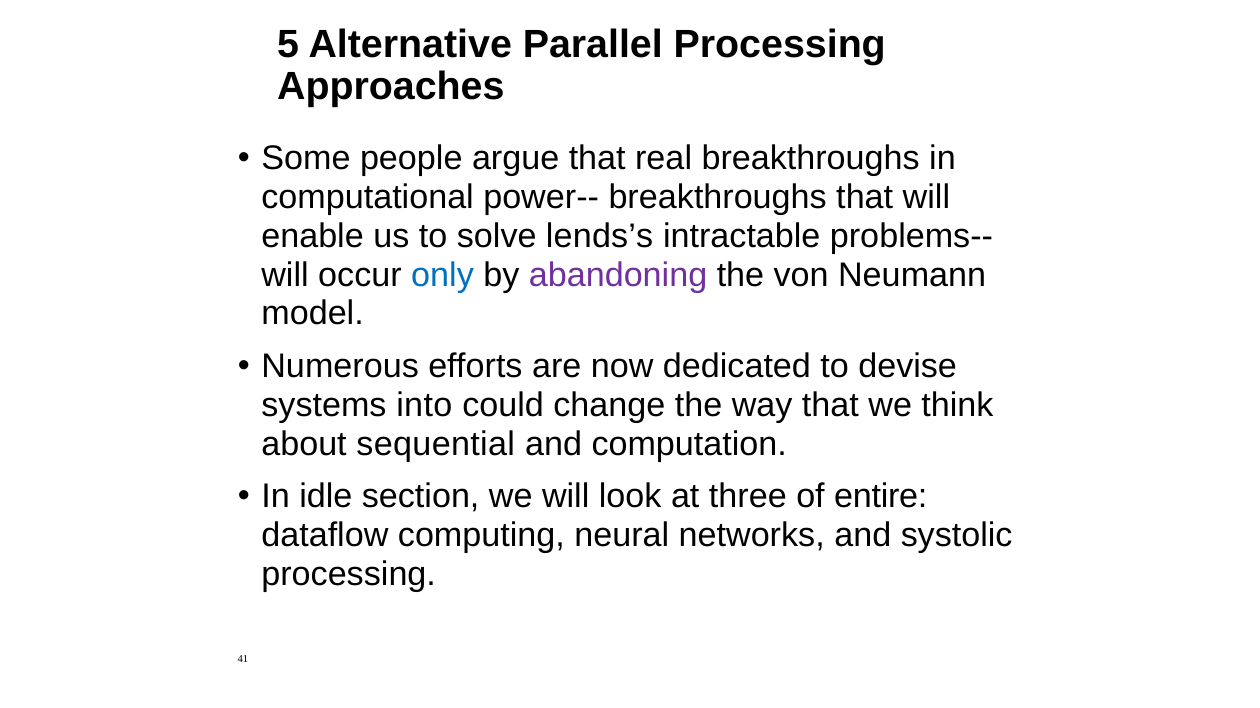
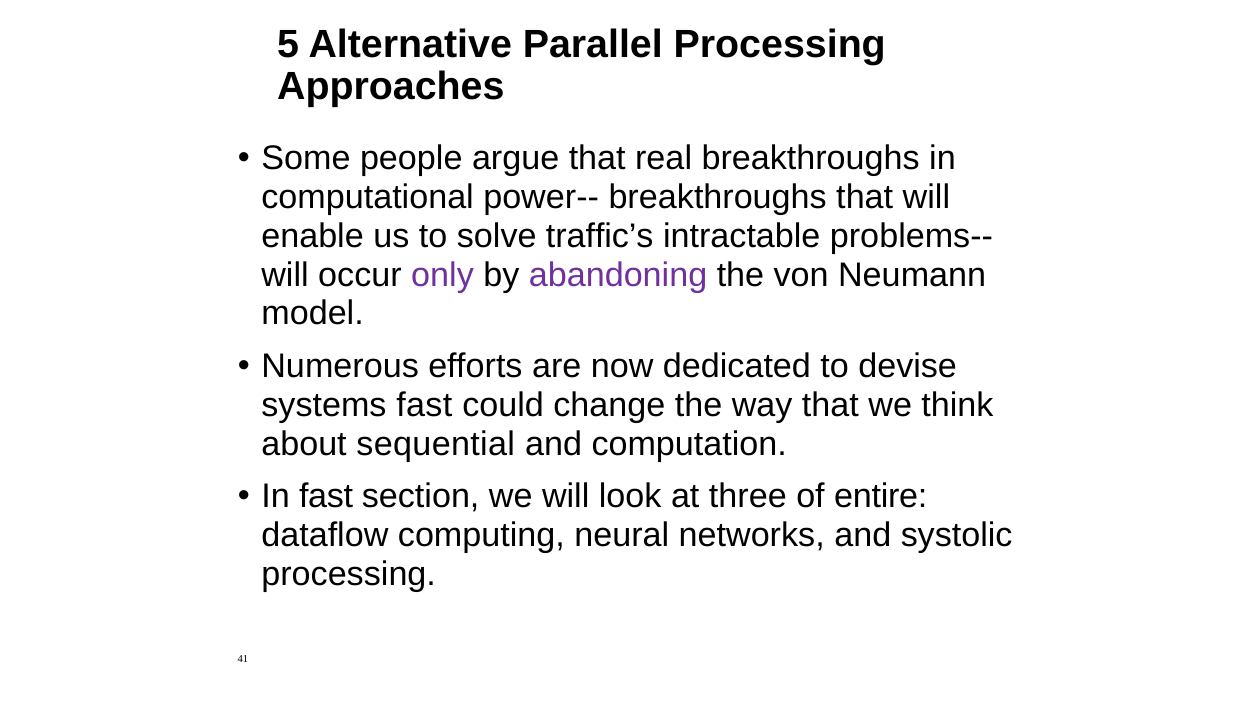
lends’s: lends’s -> traffic’s
only colour: blue -> purple
systems into: into -> fast
In idle: idle -> fast
